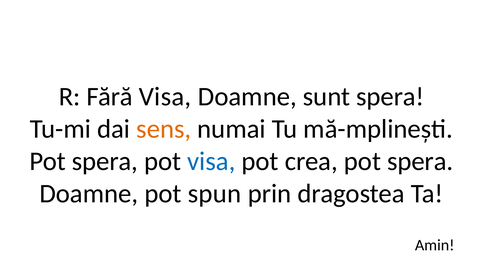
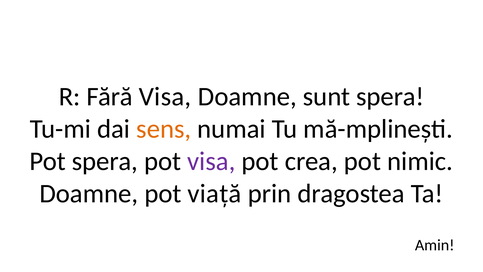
visa at (211, 161) colour: blue -> purple
crea pot spera: spera -> nimic
spun: spun -> viață
